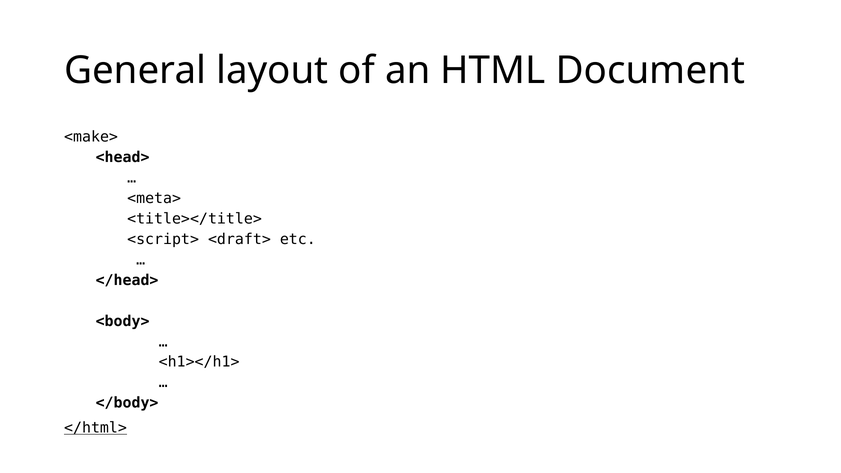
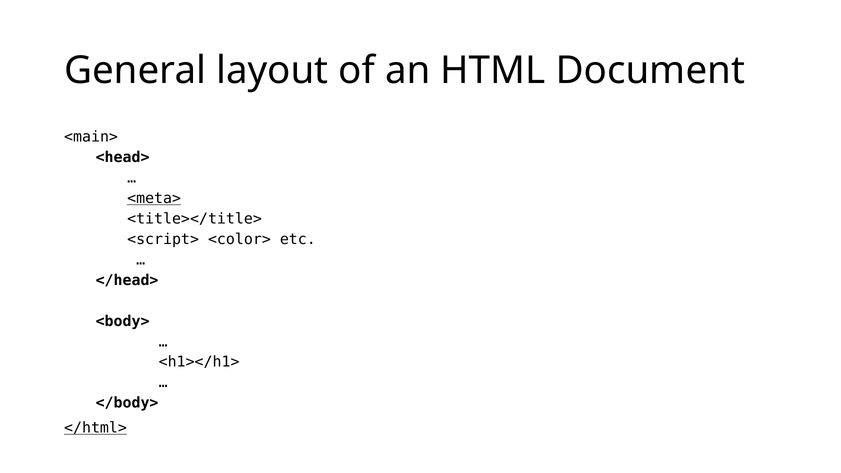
<make>: <make> -> <main>
<meta> underline: none -> present
<draft>: <draft> -> <color>
